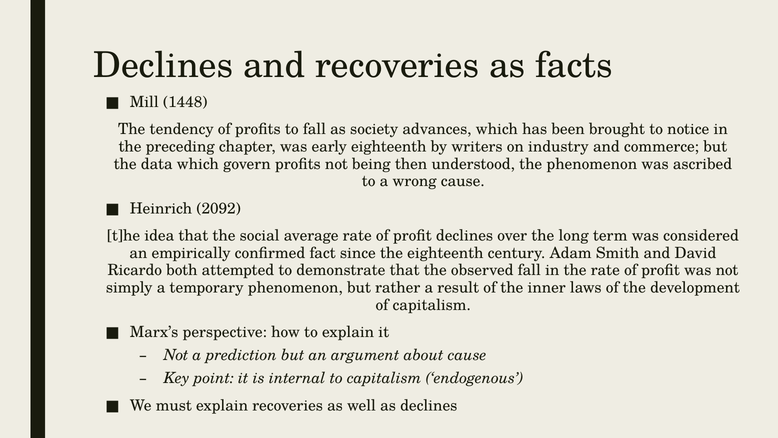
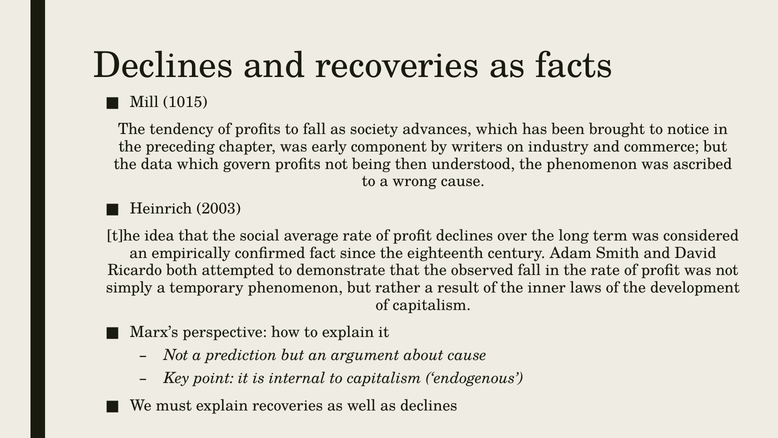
1448: 1448 -> 1015
early eighteenth: eighteenth -> component
2092: 2092 -> 2003
